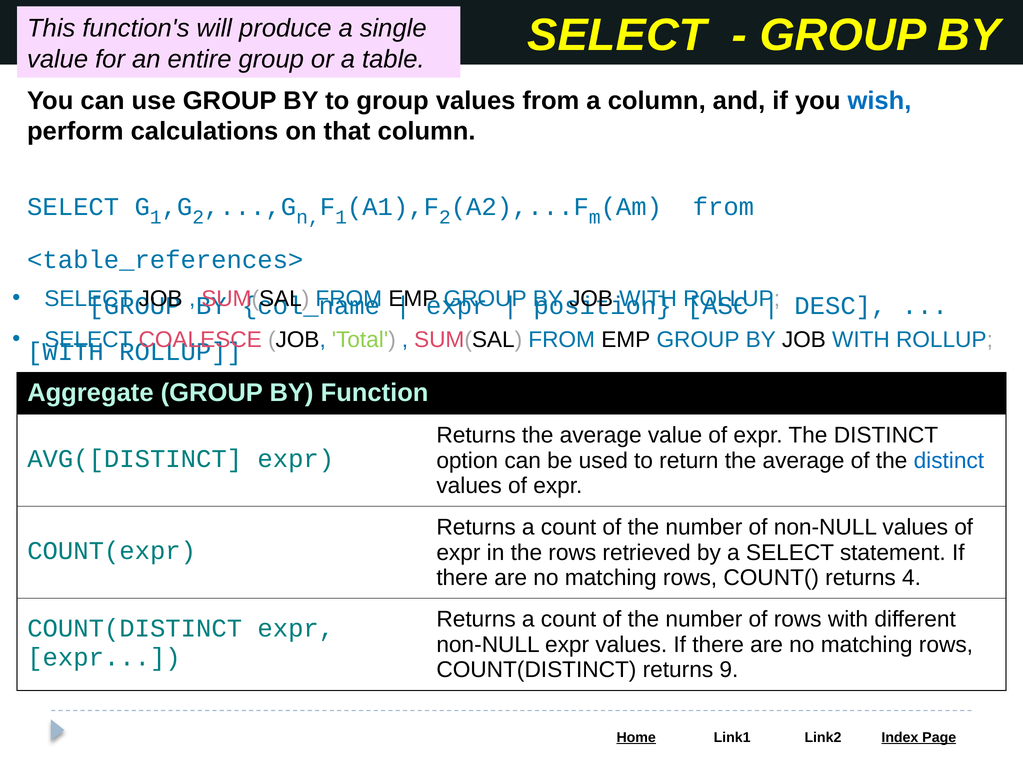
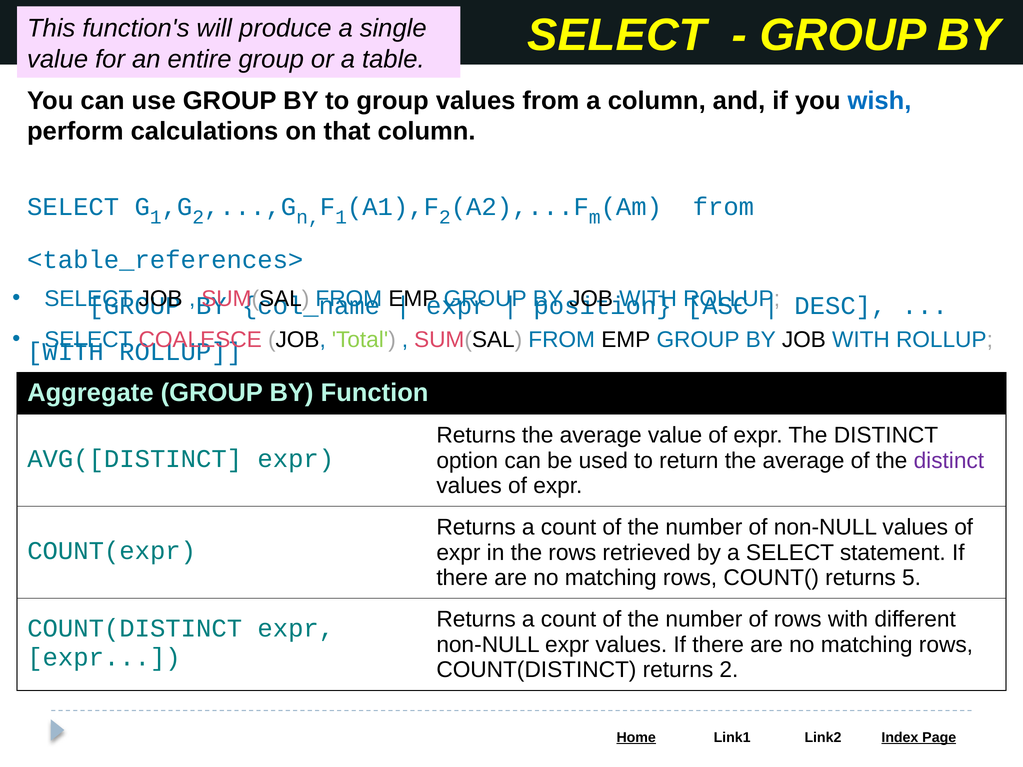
distinct at (949, 461) colour: blue -> purple
4: 4 -> 5
returns 9: 9 -> 2
